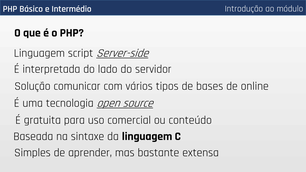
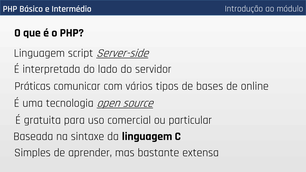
Solução: Solução -> Práticas
conteúdo: conteúdo -> particular
